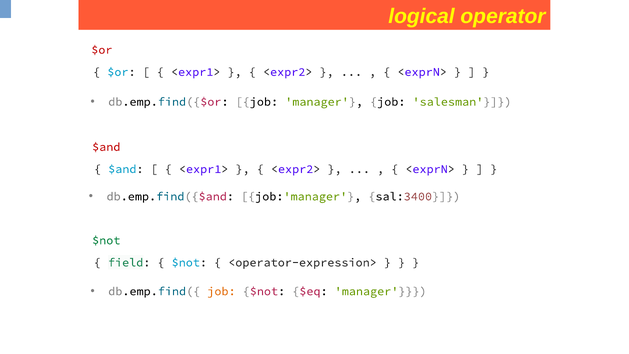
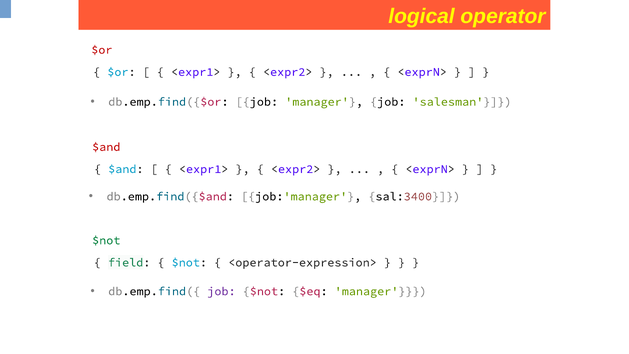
job at (221, 291) colour: orange -> purple
